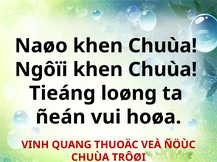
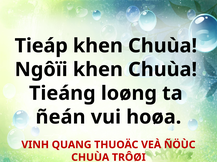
Naøo: Naøo -> Tieáp
